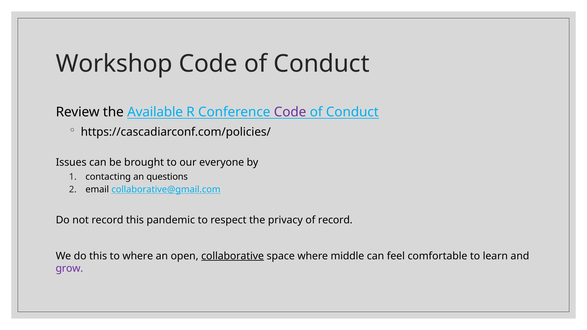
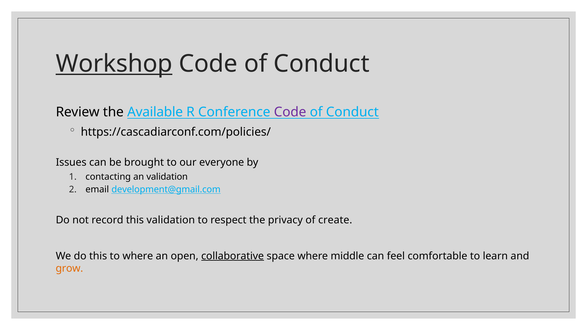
Workshop underline: none -> present
an questions: questions -> validation
collaborative@gmail.com: collaborative@gmail.com -> development@gmail.com
this pandemic: pandemic -> validation
of record: record -> create
grow colour: purple -> orange
